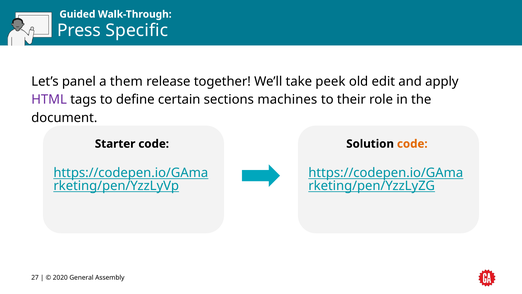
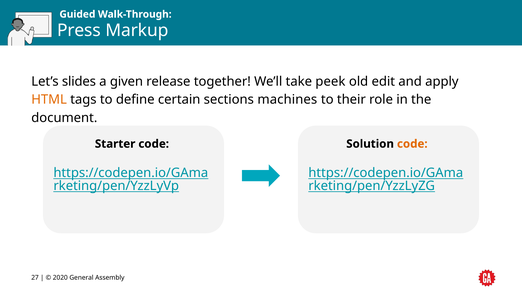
Specific: Specific -> Markup
panel: panel -> slides
them: them -> given
HTML colour: purple -> orange
